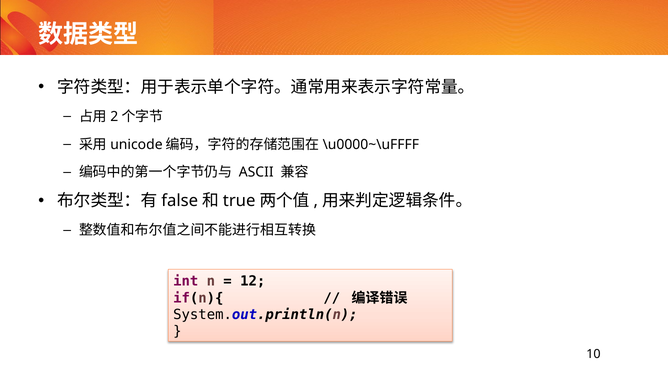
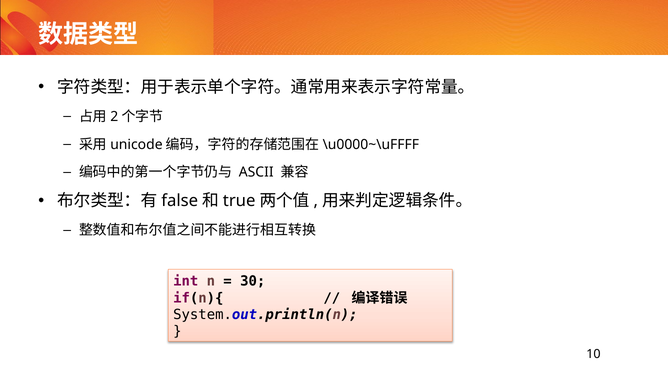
12: 12 -> 30
